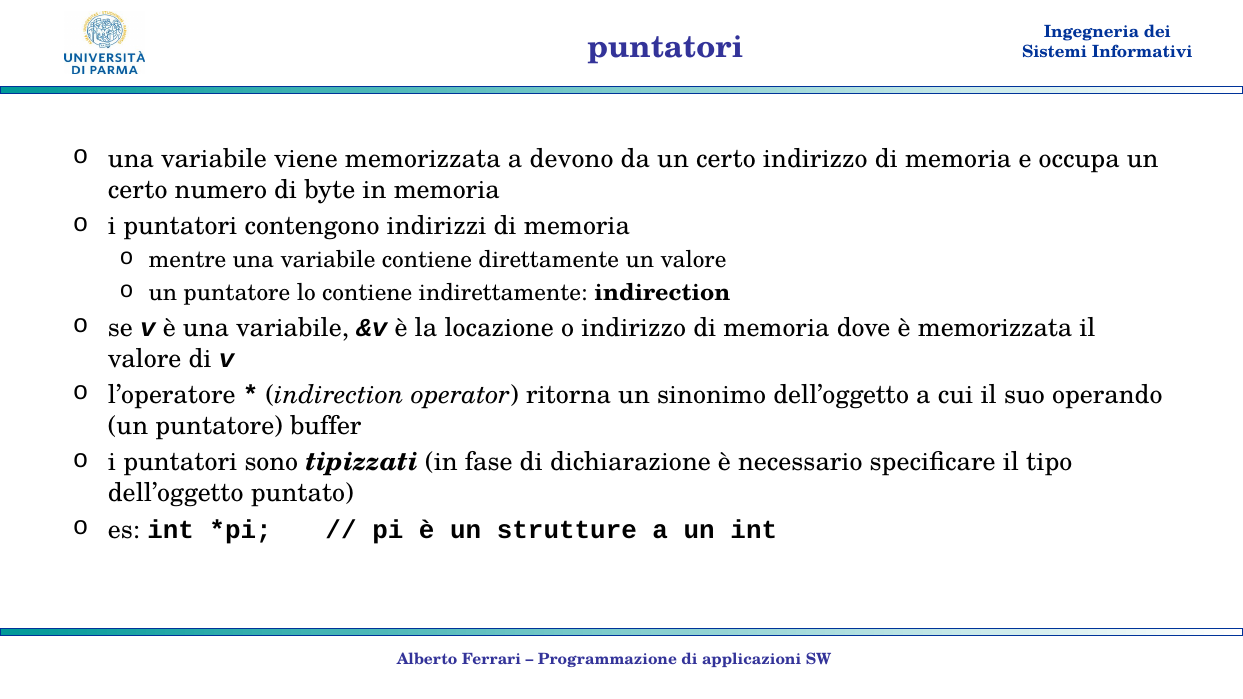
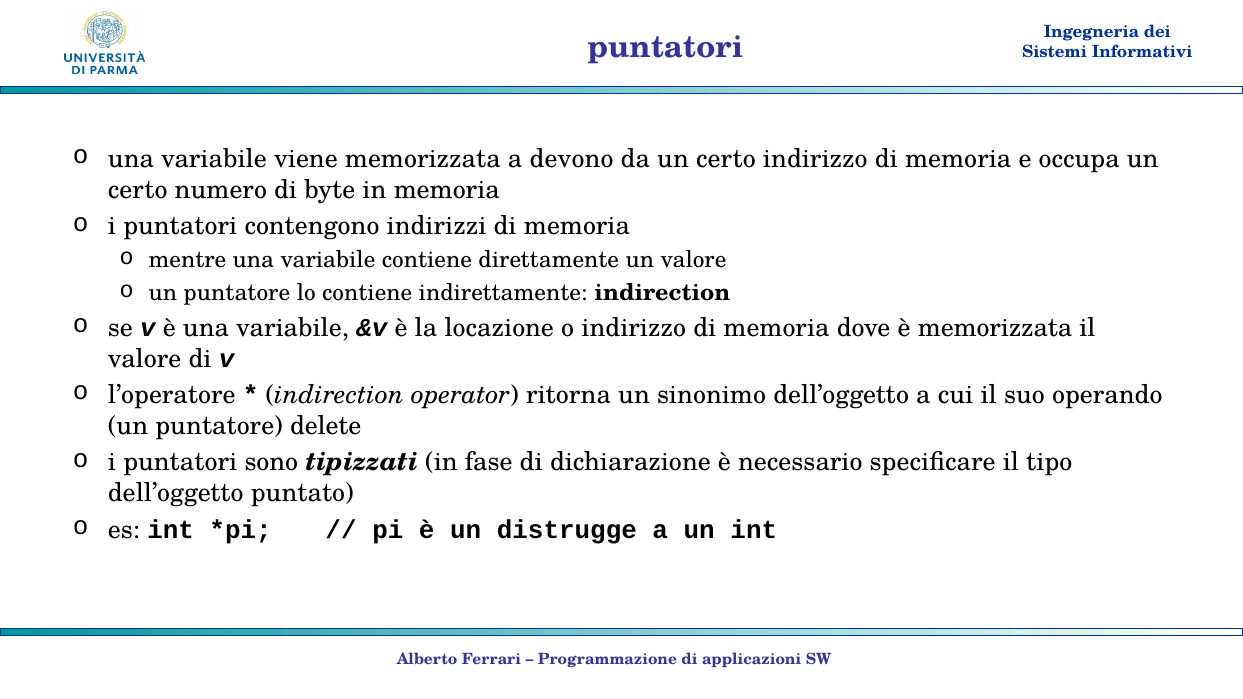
buffer: buffer -> delete
strutture: strutture -> distrugge
